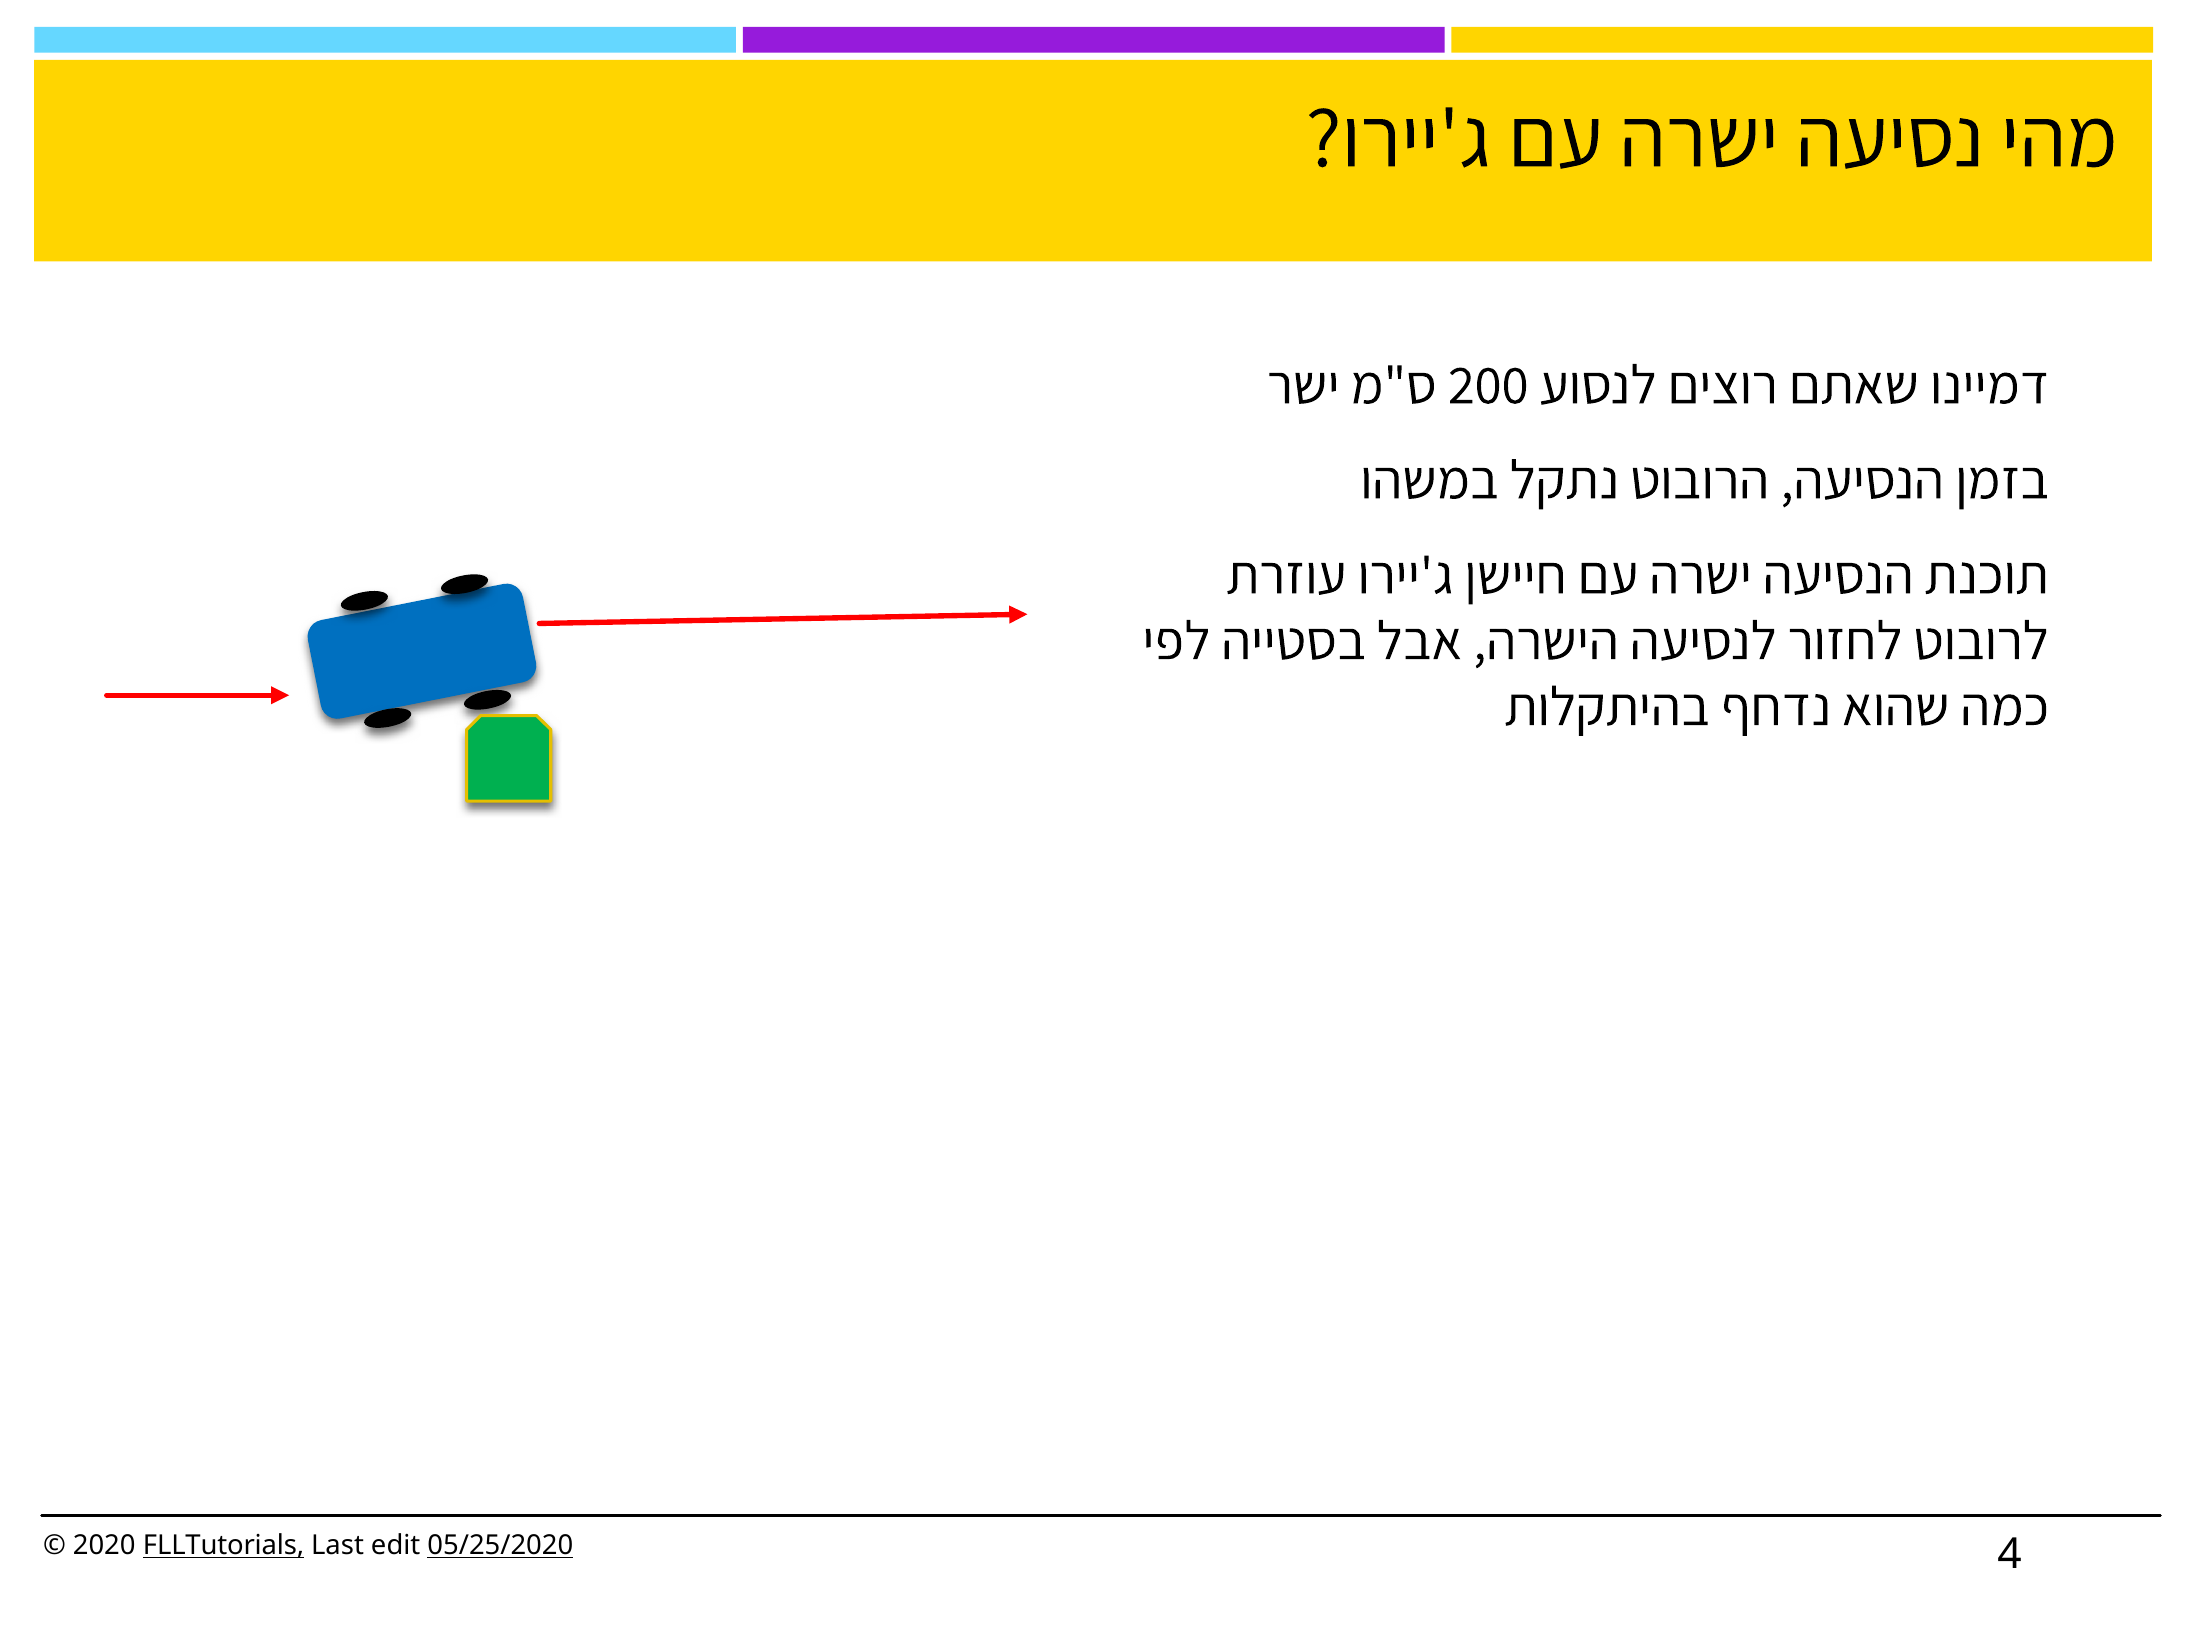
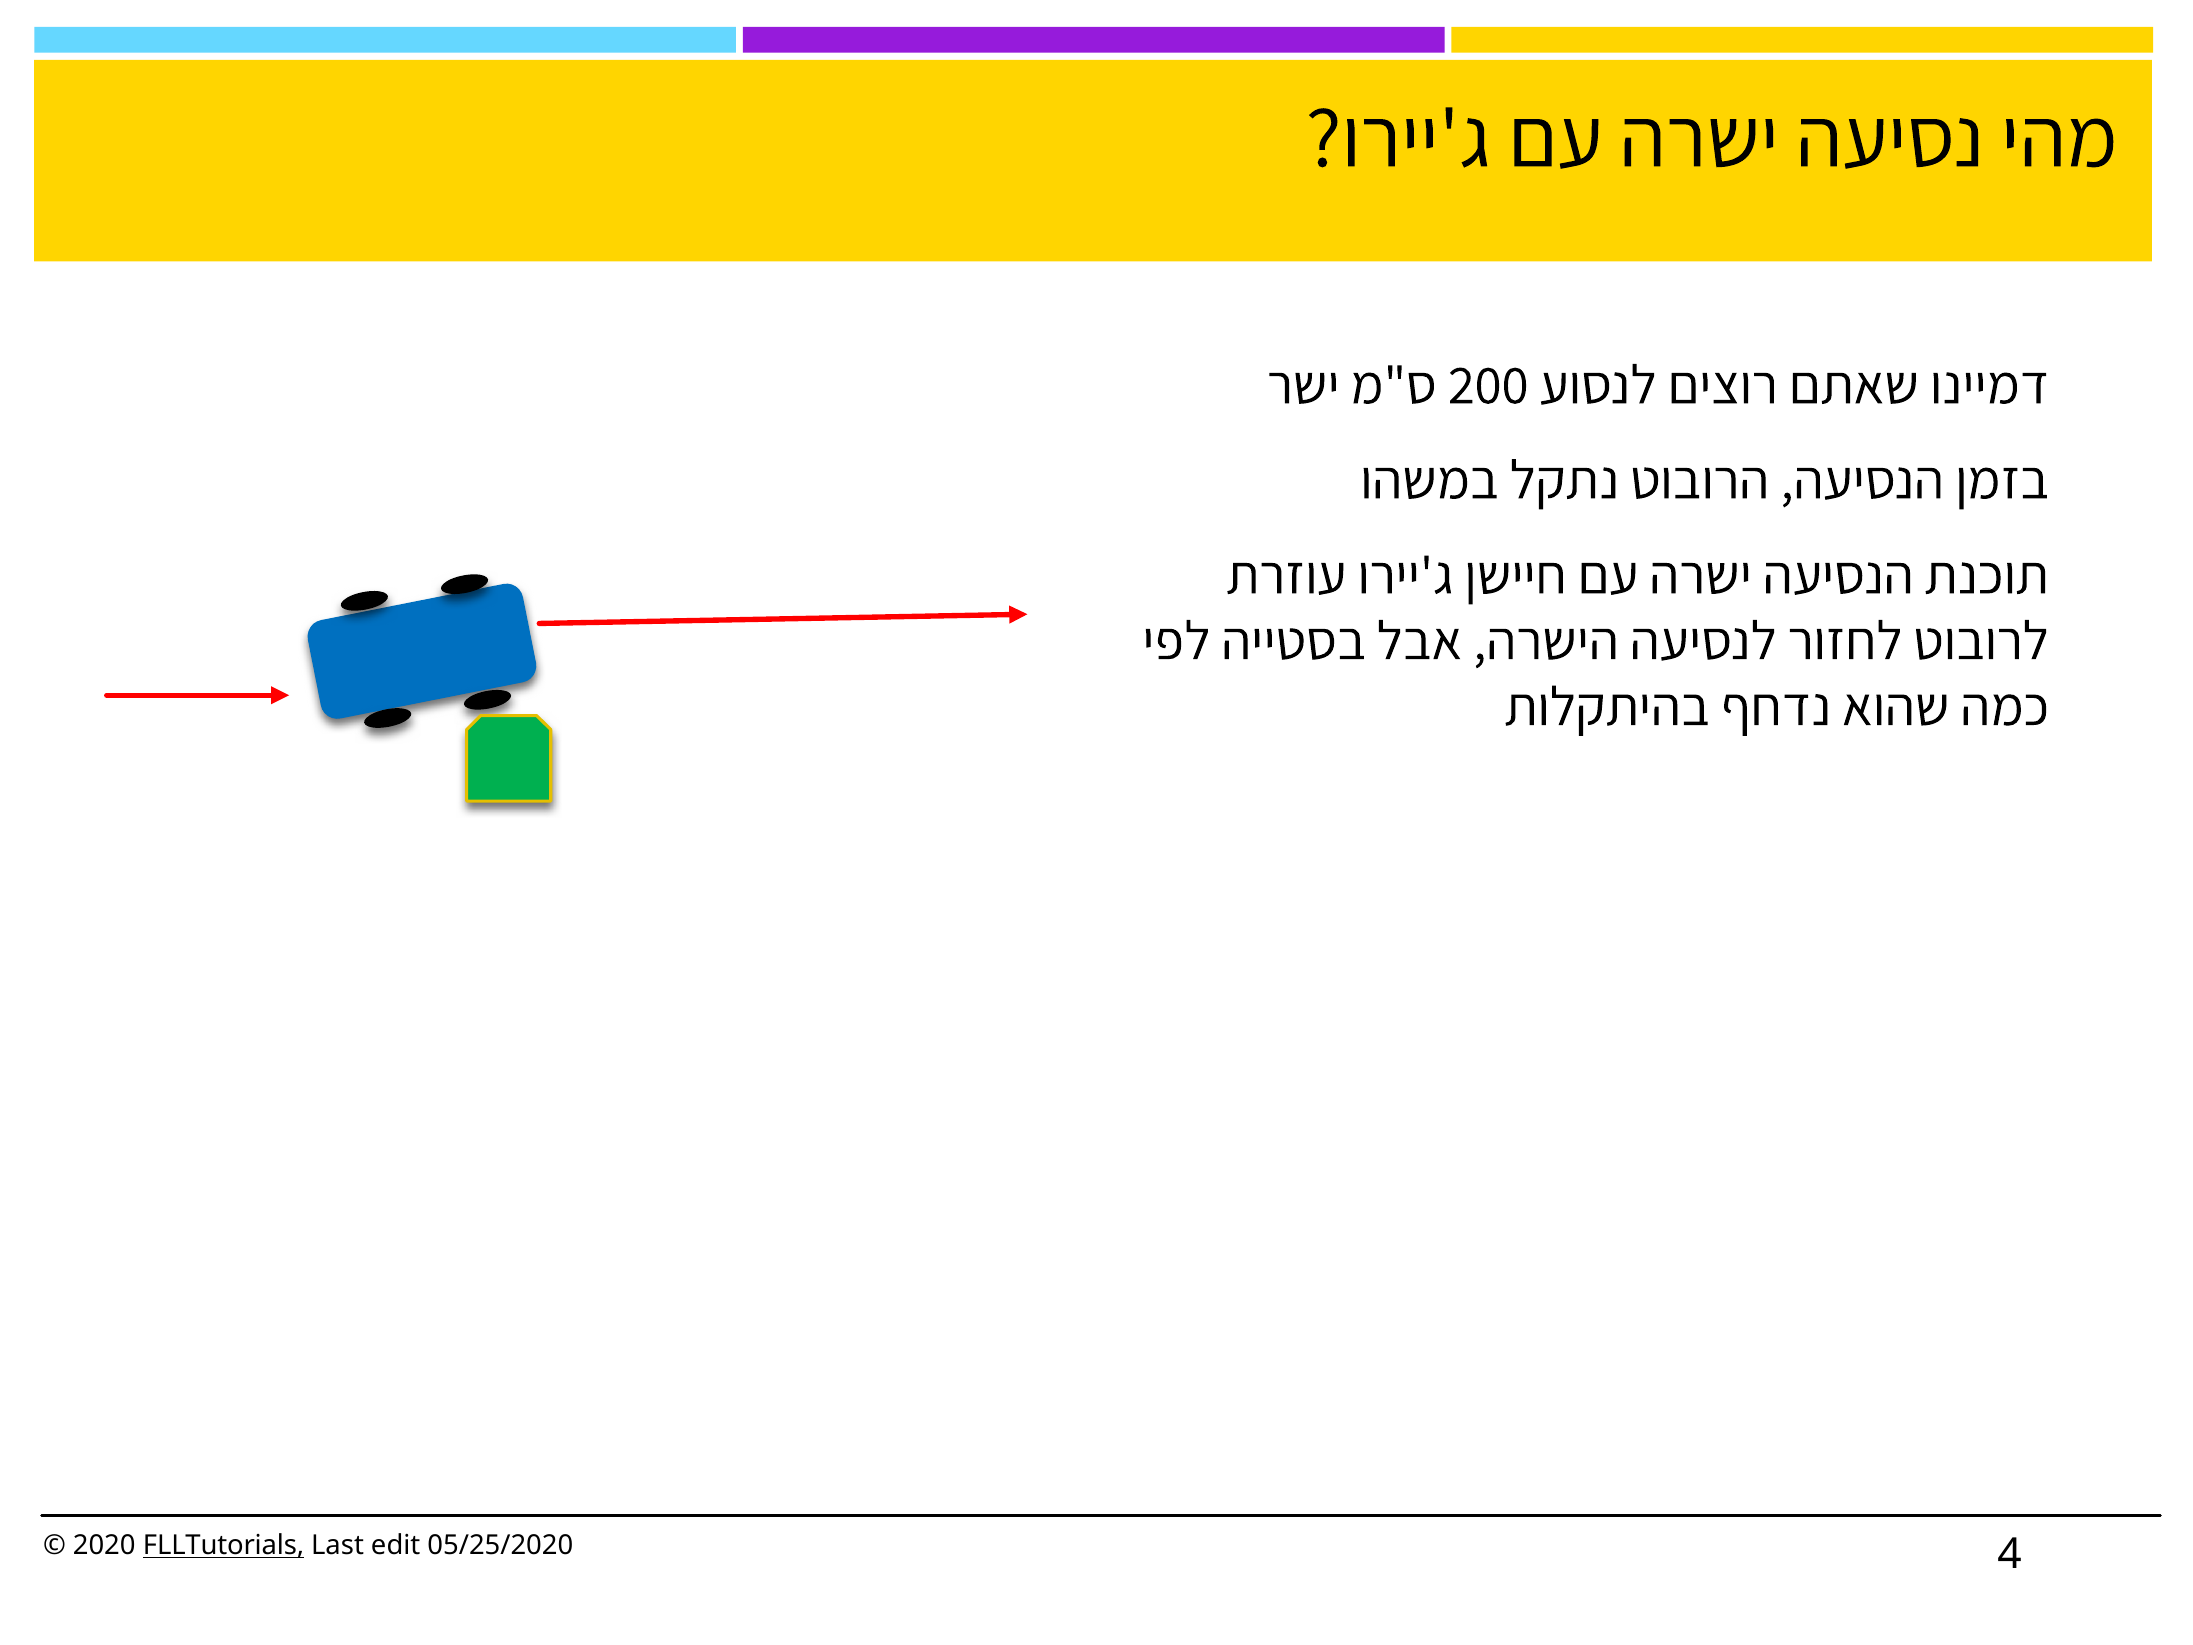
05/25/2020 underline: present -> none
